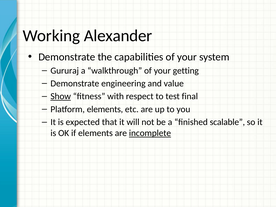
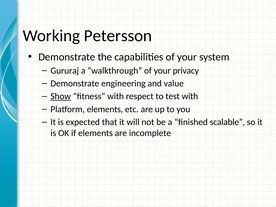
Alexander: Alexander -> Petersson
getting: getting -> privacy
test final: final -> with
incomplete underline: present -> none
